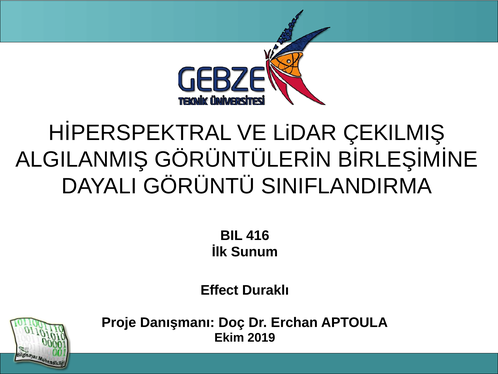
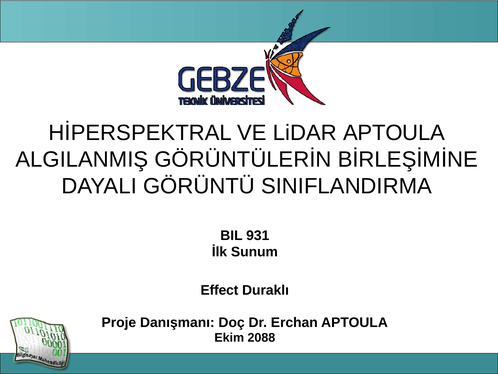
LiDAR ÇEKILMIŞ: ÇEKILMIŞ -> APTOULA
416: 416 -> 931
2019: 2019 -> 2088
